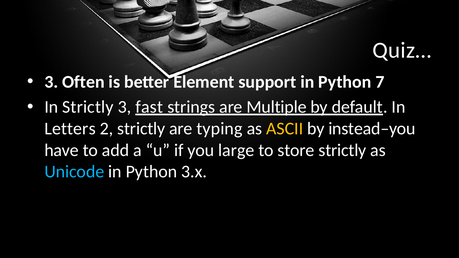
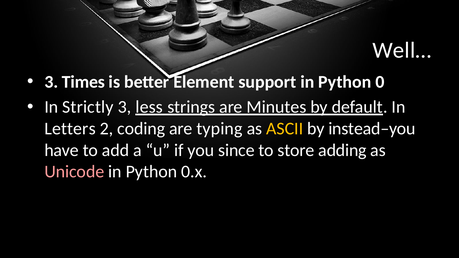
Quiz…: Quiz… -> Well…
Often: Often -> Times
7: 7 -> 0
fast: fast -> less
Multiple: Multiple -> Minutes
2 strictly: strictly -> coding
large: large -> since
store strictly: strictly -> adding
Unicode colour: light blue -> pink
3.x: 3.x -> 0.x
